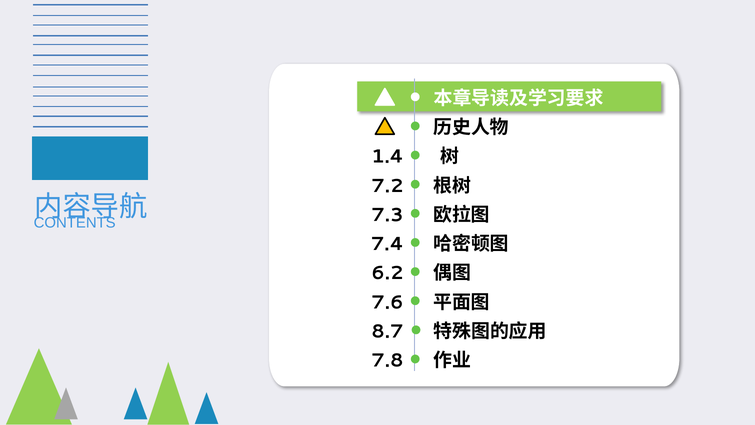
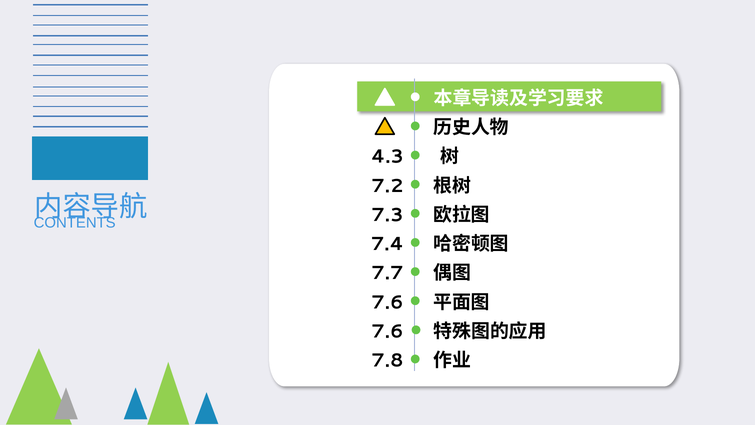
1.4: 1.4 -> 4.3
6.2: 6.2 -> 7.7
8.7 at (387, 331): 8.7 -> 7.6
